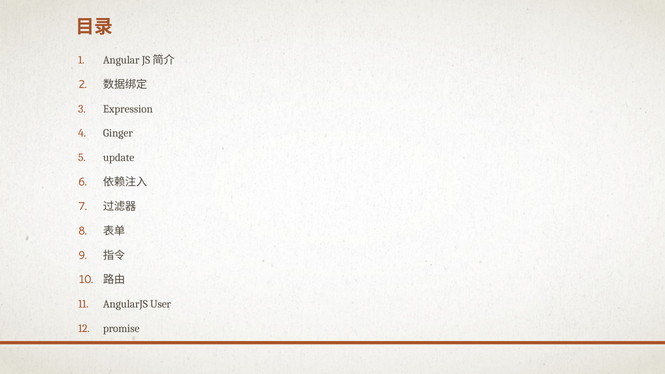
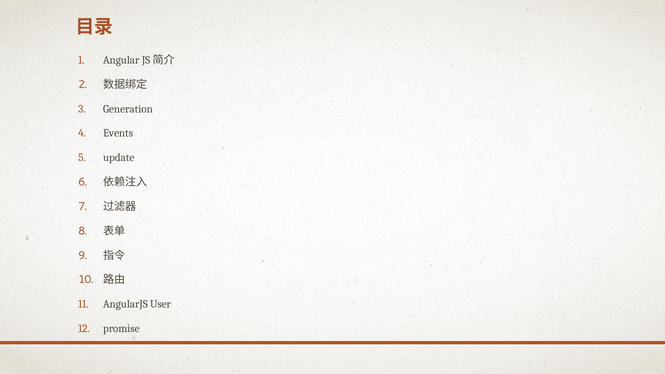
Expression: Expression -> Generation
Ginger: Ginger -> Events
